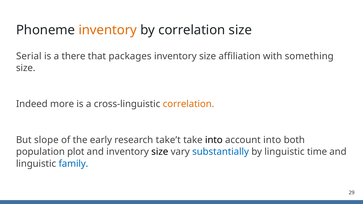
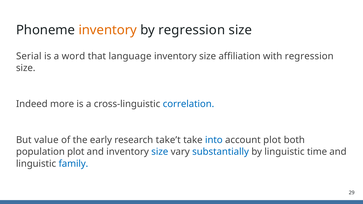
by correlation: correlation -> regression
there: there -> word
packages: packages -> language
with something: something -> regression
correlation at (189, 104) colour: orange -> blue
slope: slope -> value
into at (214, 140) colour: black -> blue
account into: into -> plot
size at (160, 152) colour: black -> blue
